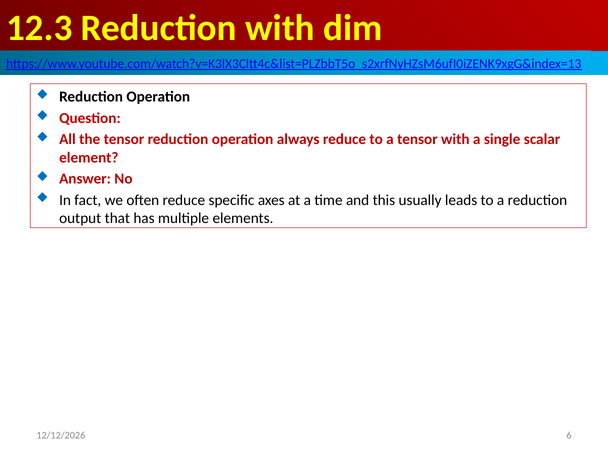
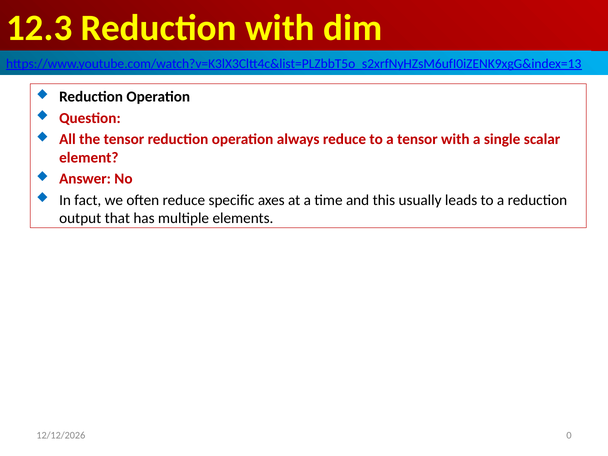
6: 6 -> 0
